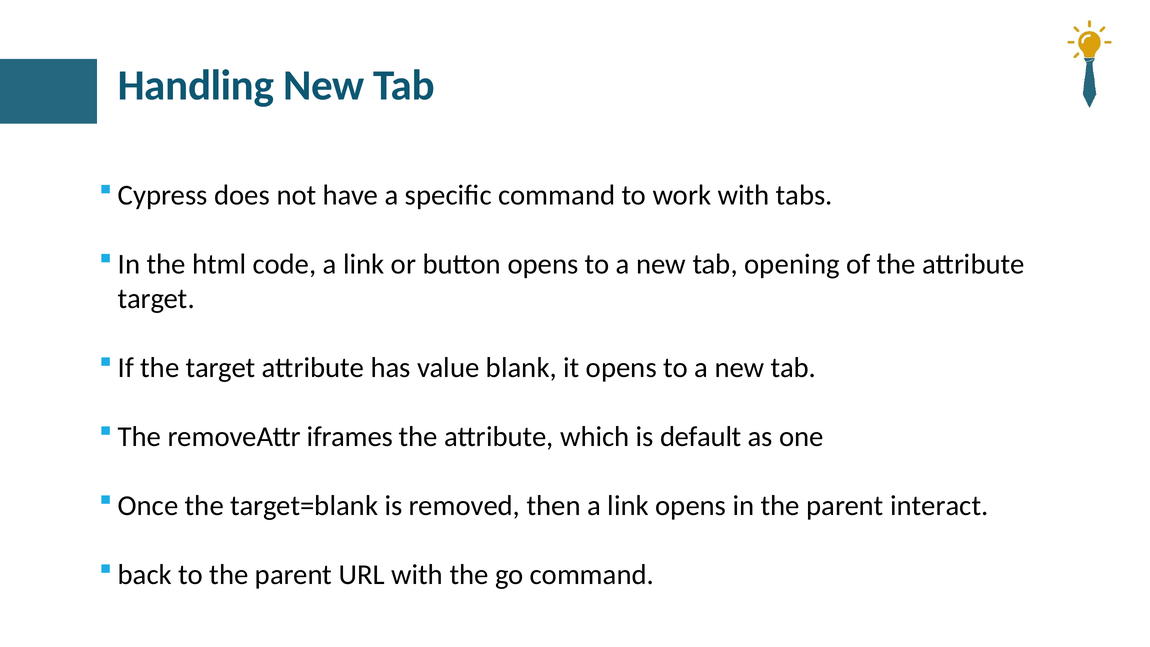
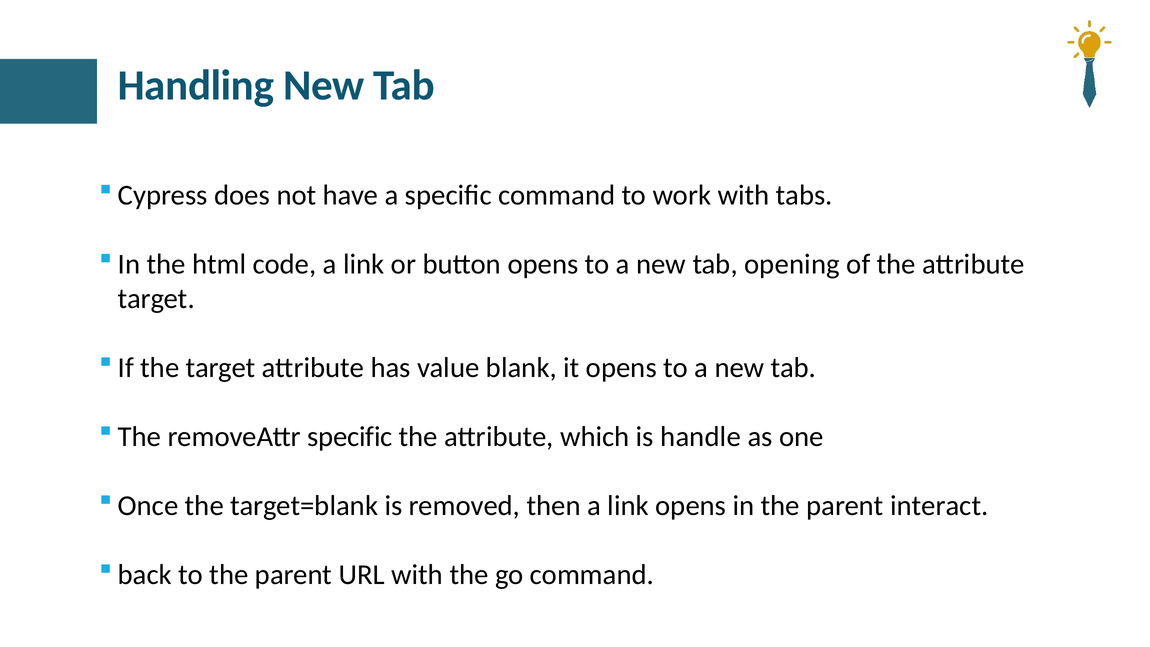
removeAttr iframes: iframes -> specific
default: default -> handle
